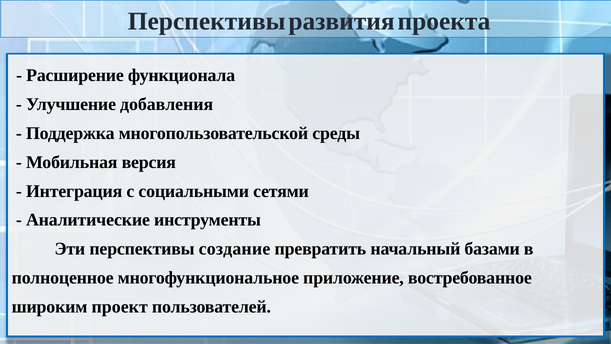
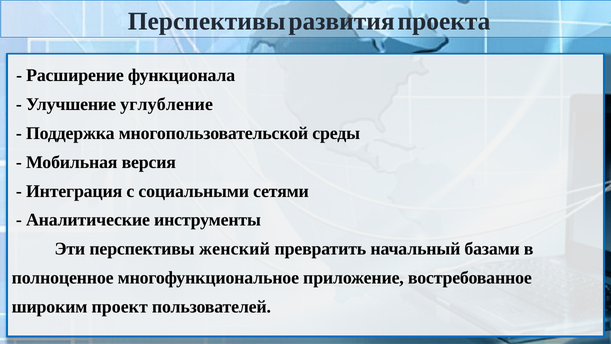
добавления: добавления -> углубление
создание: создание -> женский
